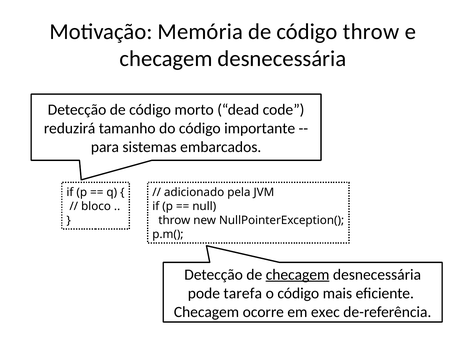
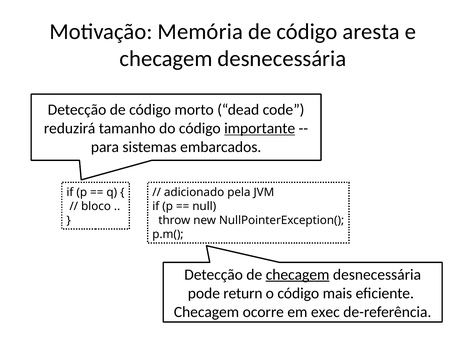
código throw: throw -> aresta
importante underline: none -> present
tarefa: tarefa -> return
